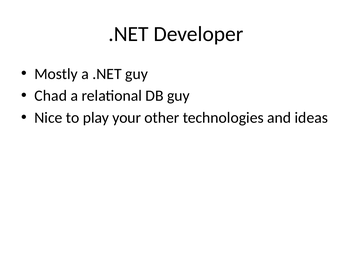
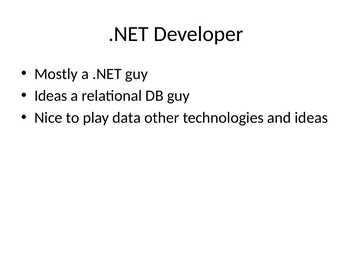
Chad at (51, 96): Chad -> Ideas
your: your -> data
